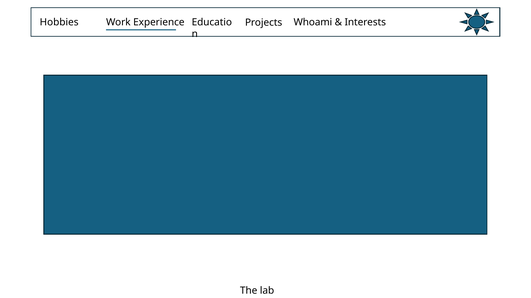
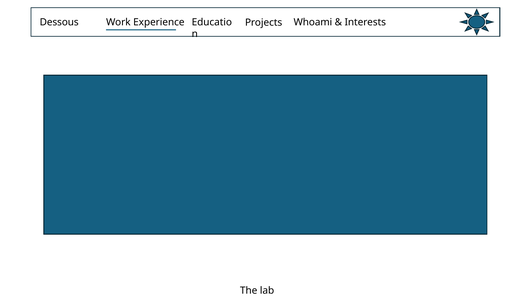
Hobbies: Hobbies -> Dessous
